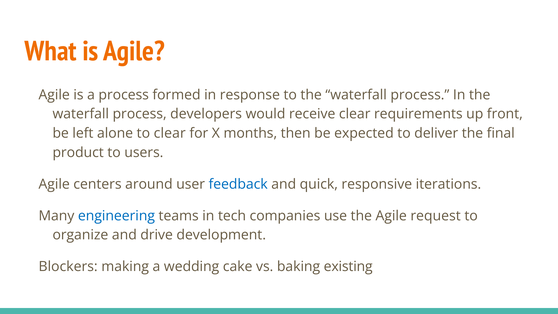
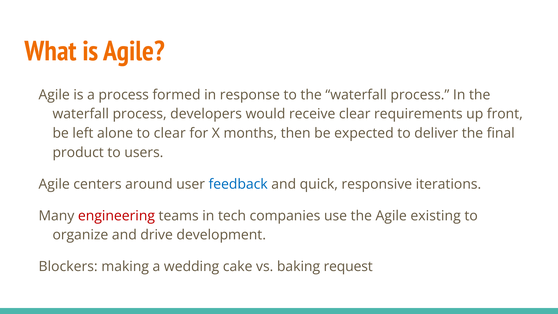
engineering colour: blue -> red
request: request -> existing
existing: existing -> request
